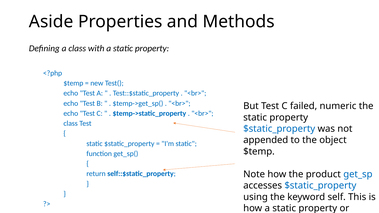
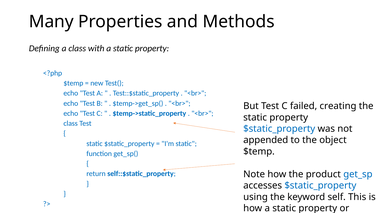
Aside: Aside -> Many
numeric: numeric -> creating
